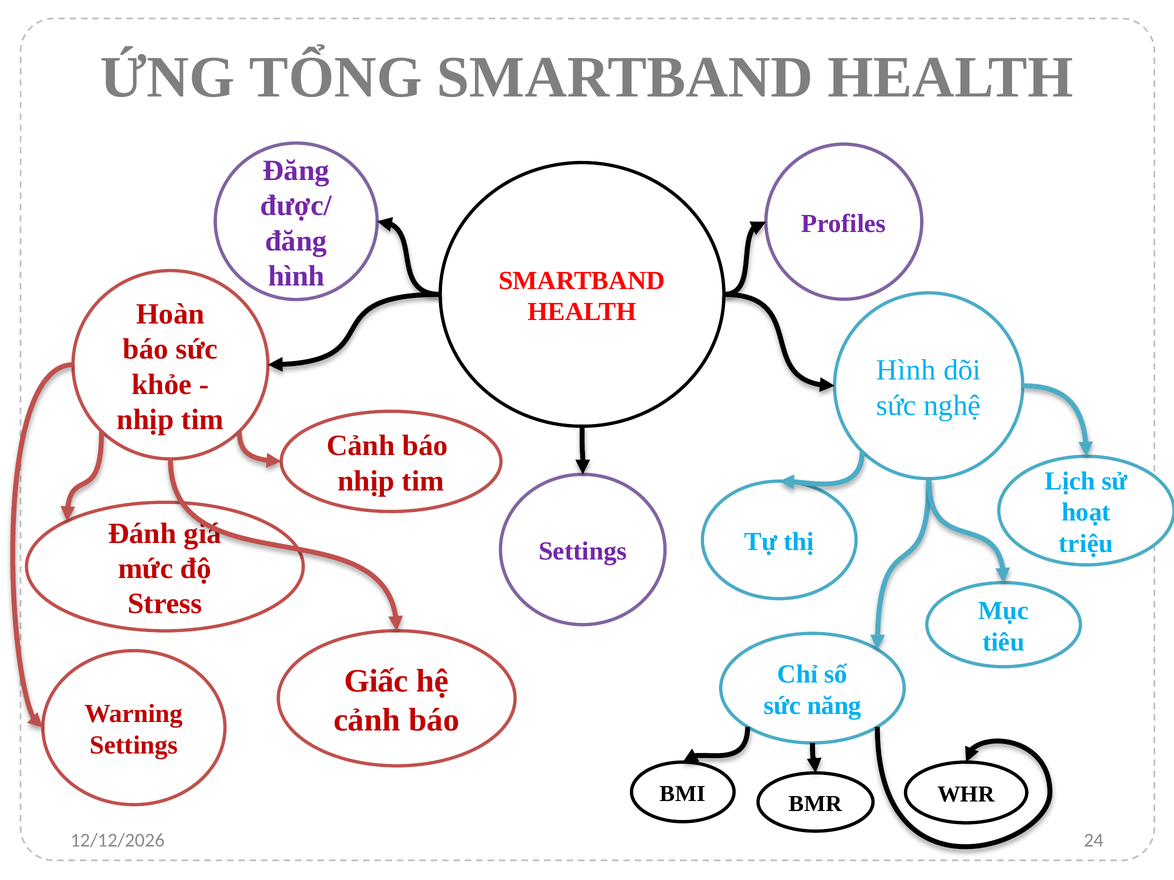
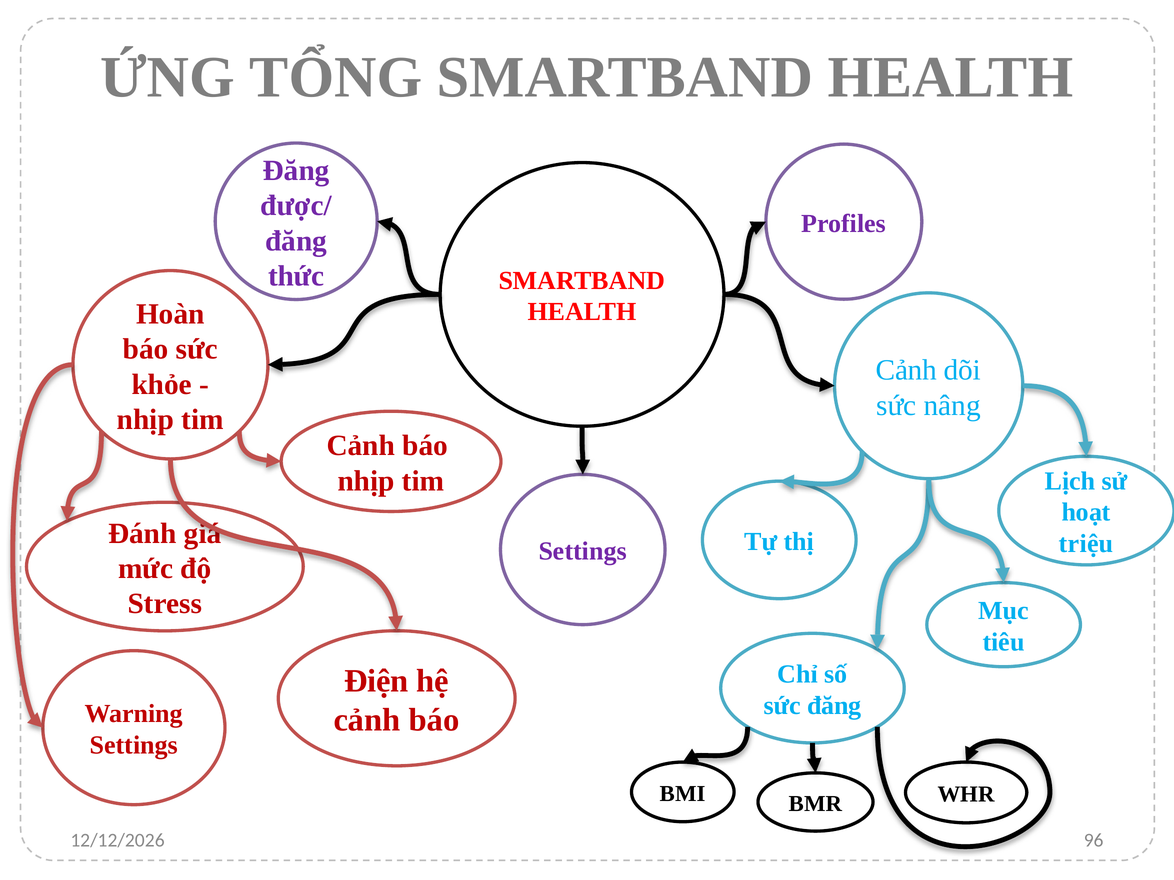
hình at (296, 276): hình -> thức
Hình at (906, 370): Hình -> Cảnh
nghệ: nghệ -> nâng
Giấc: Giấc -> Điện
sức năng: năng -> đăng
24: 24 -> 96
